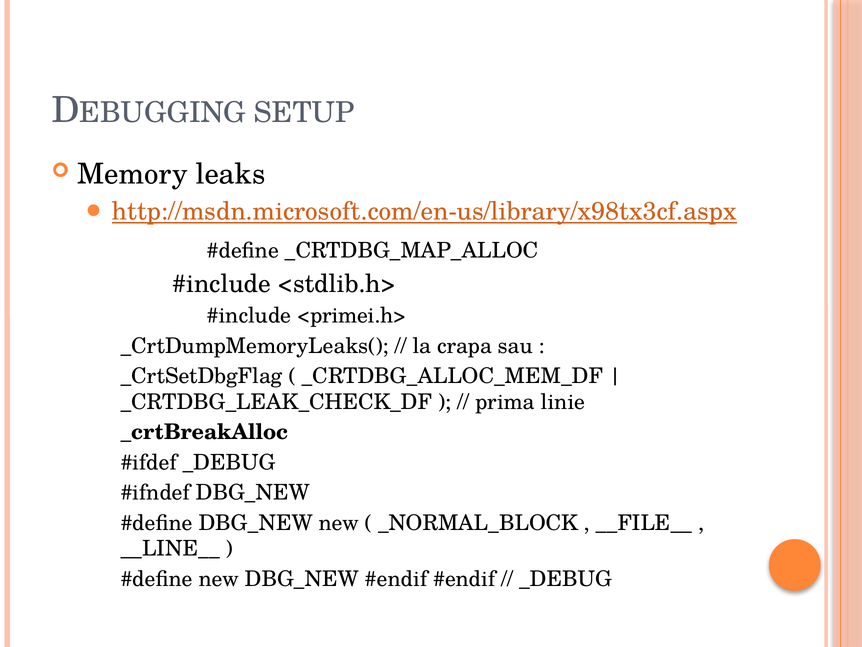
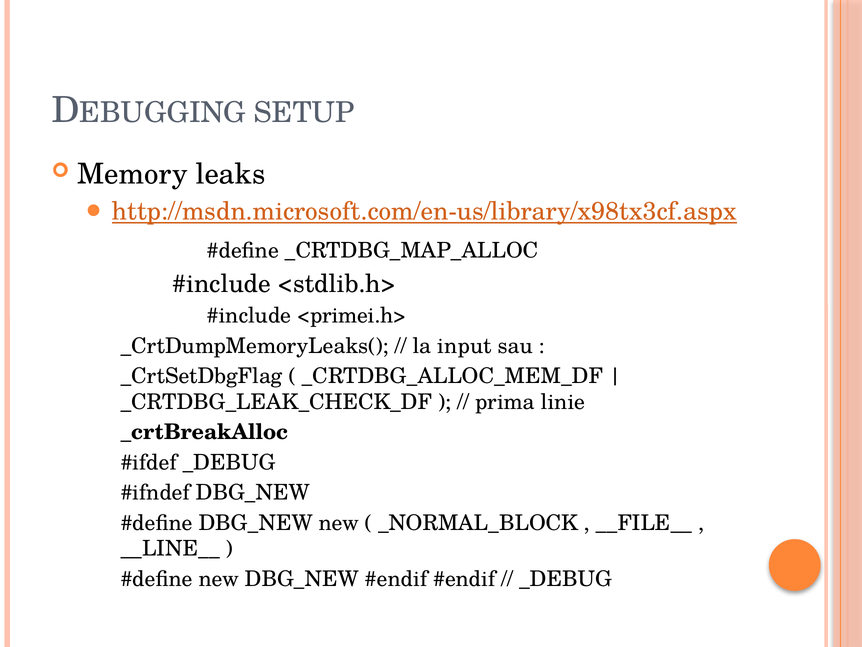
crapa: crapa -> input
